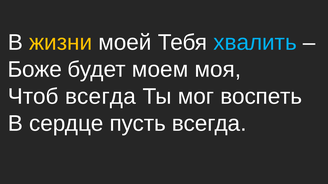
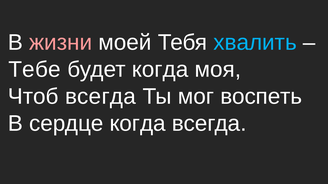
жизни colour: yellow -> pink
Боже: Боже -> Тебе
будет моем: моем -> когда
сердце пусть: пусть -> когда
